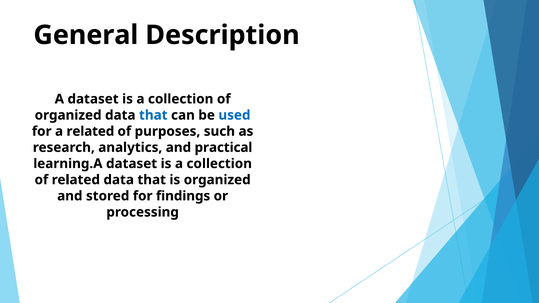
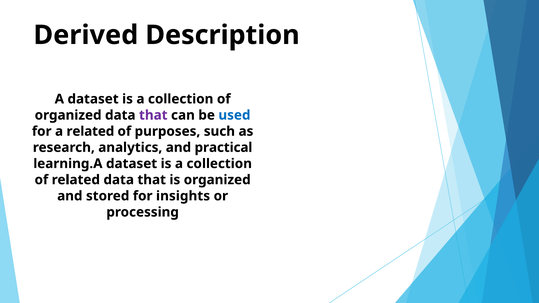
General: General -> Derived
that at (153, 115) colour: blue -> purple
findings: findings -> insights
